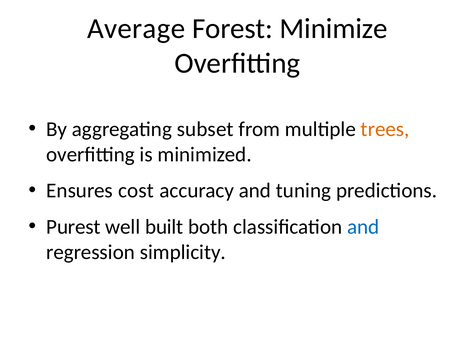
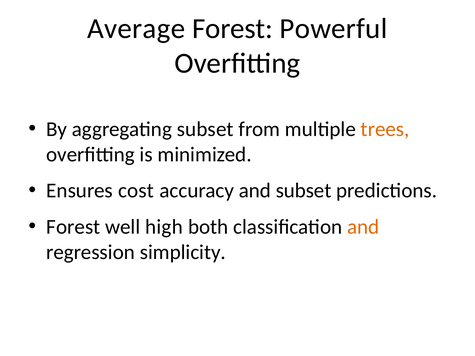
Minimize: Minimize -> Powerful
and tuning: tuning -> subset
Purest at (73, 227): Purest -> Forest
built: built -> high
and at (363, 227) colour: blue -> orange
